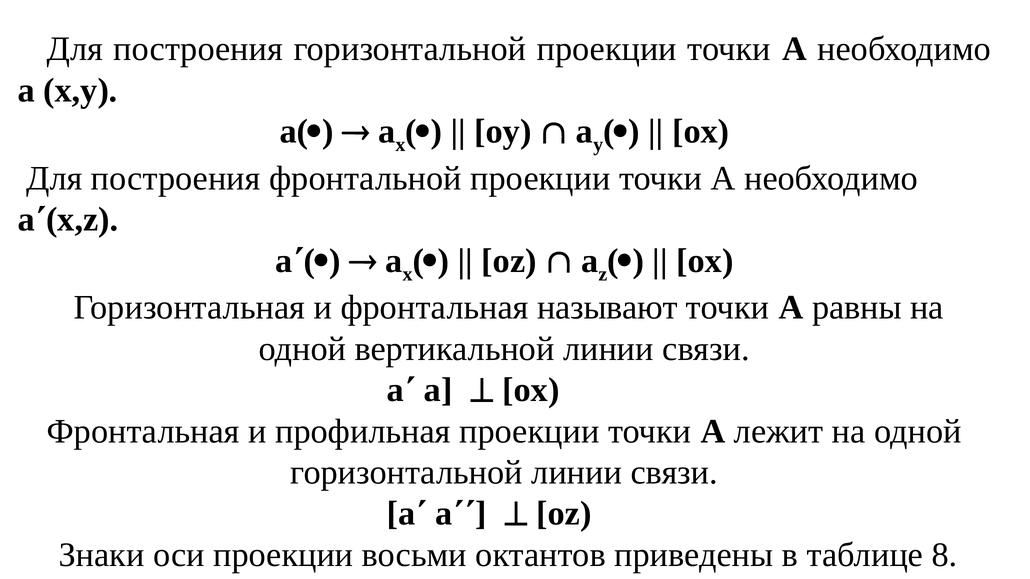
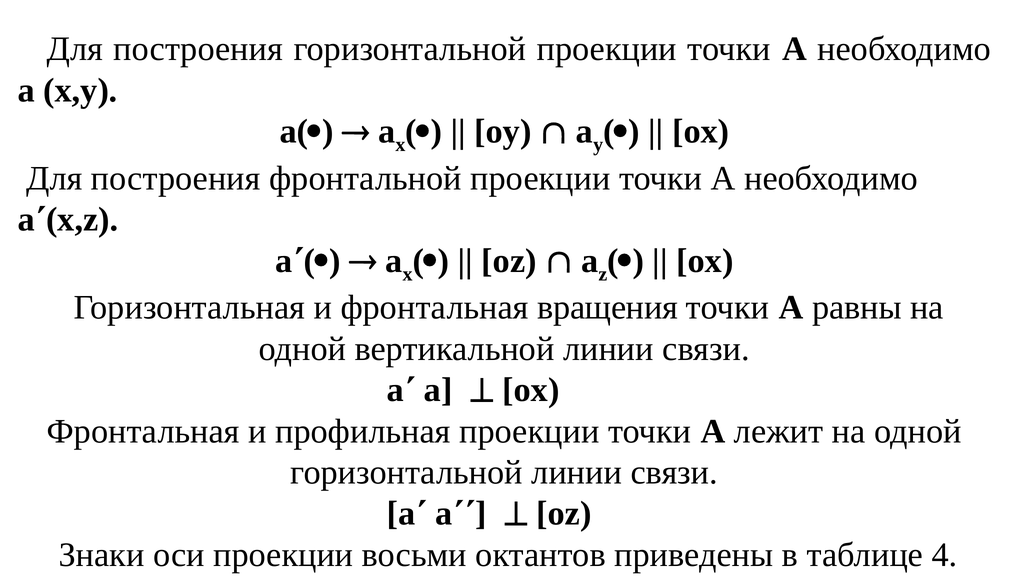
называют: называют -> вращения
8: 8 -> 4
